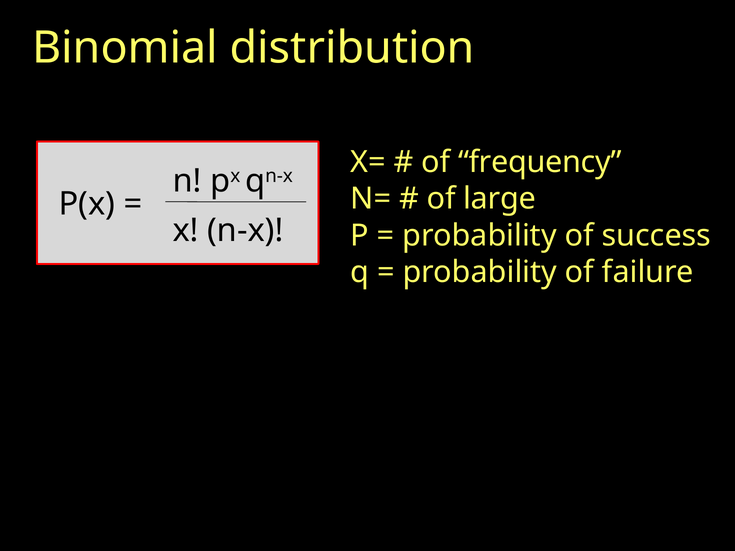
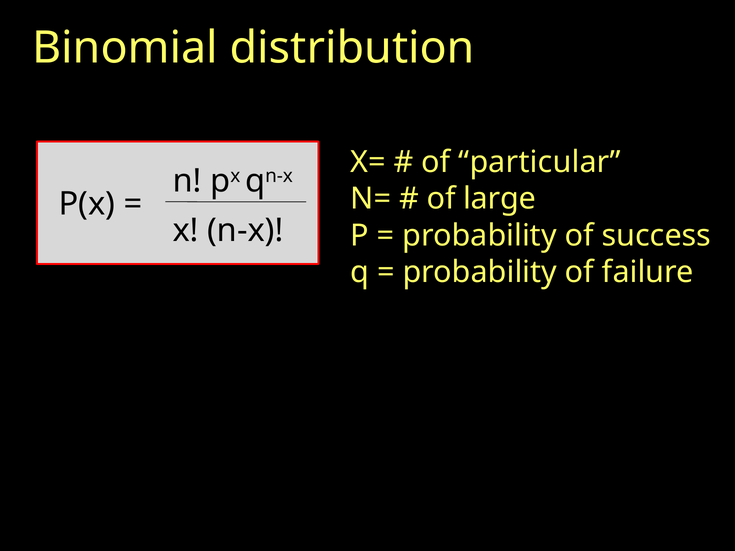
frequency: frequency -> particular
